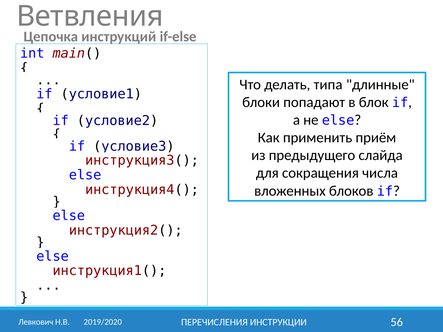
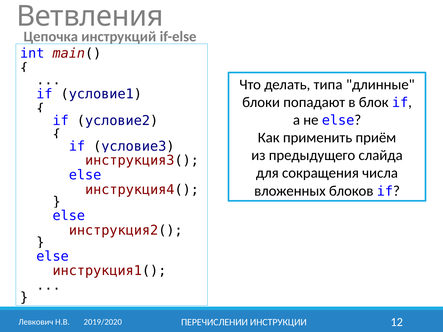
ПЕРЕЧИСЛЕНИЯ: ПЕРЕЧИСЛЕНИЯ -> ПЕРЕЧИСЛЕНИИ
56: 56 -> 12
